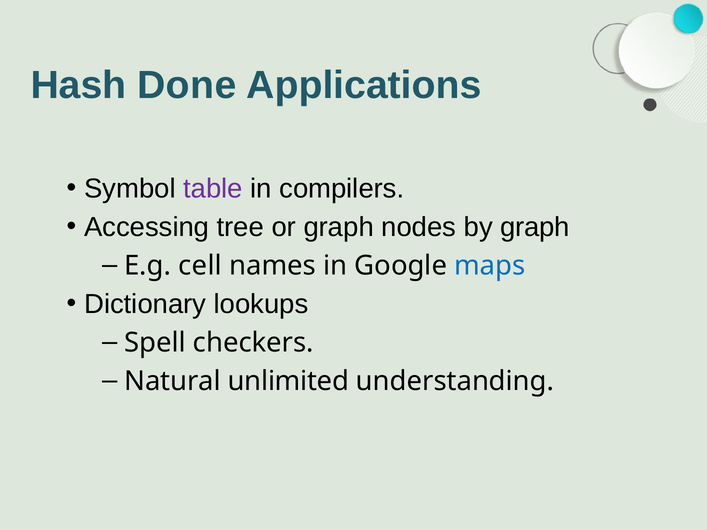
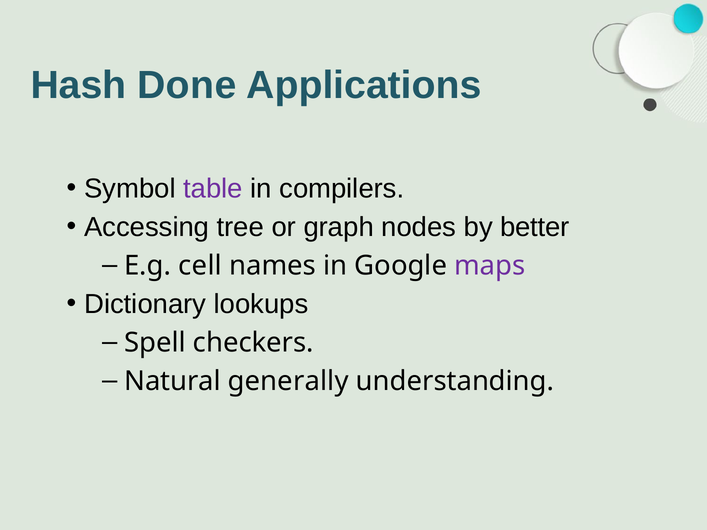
by graph: graph -> better
maps colour: blue -> purple
unlimited: unlimited -> generally
